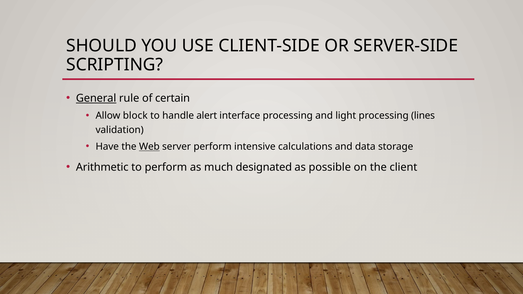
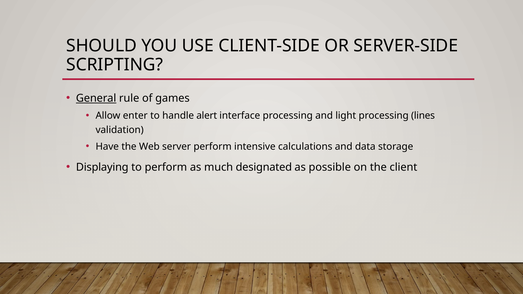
certain: certain -> games
block: block -> enter
Web underline: present -> none
Arithmetic: Arithmetic -> Displaying
